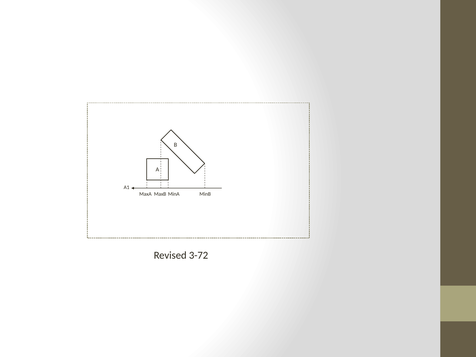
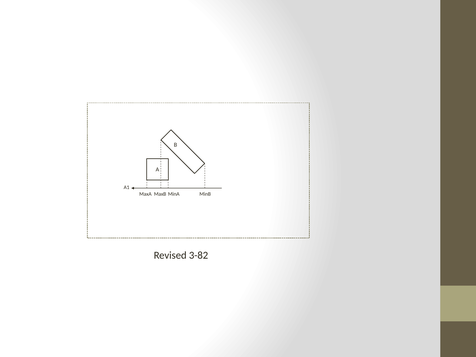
3-72: 3-72 -> 3-82
